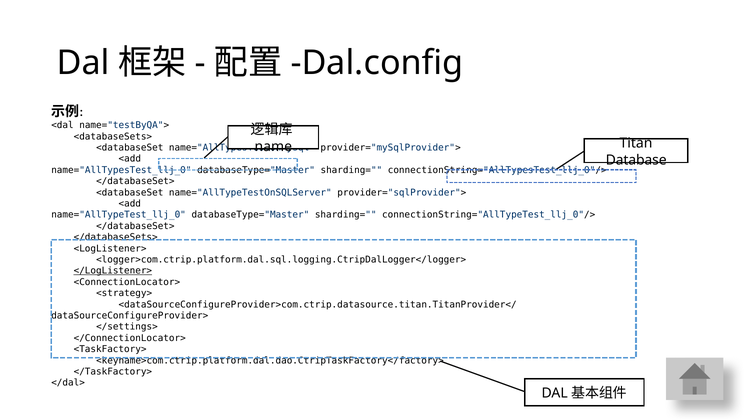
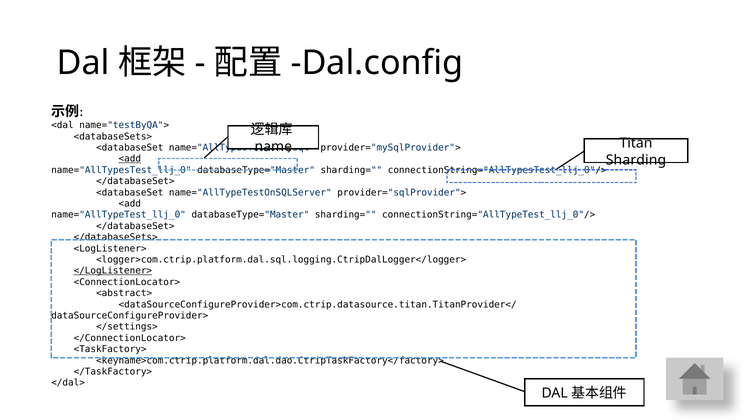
<add at (130, 159) underline: none -> present
Database: Database -> Sharding
<strategy>: <strategy> -> <abstract>
